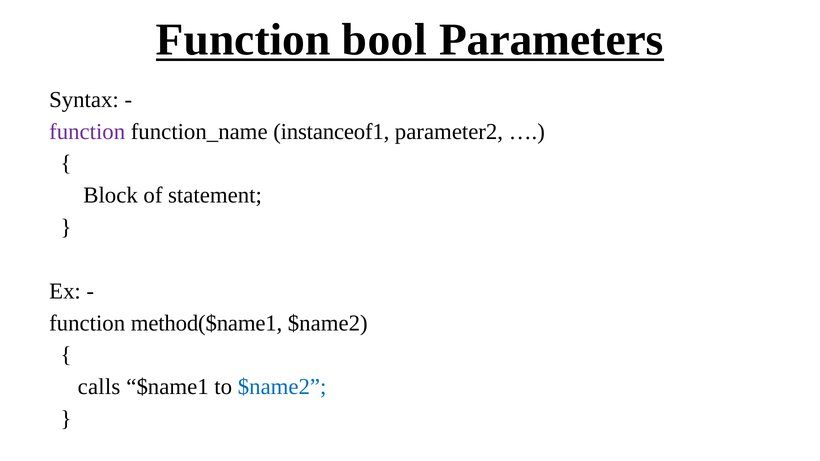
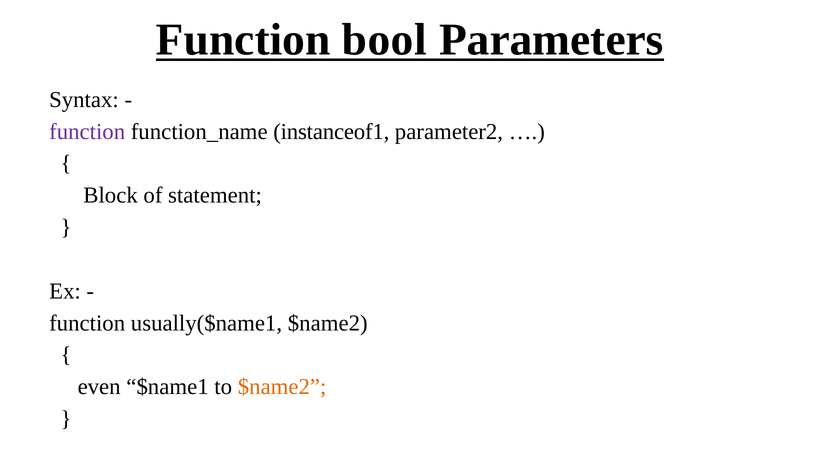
method($name1: method($name1 -> usually($name1
calls: calls -> even
$name2 at (282, 387) colour: blue -> orange
